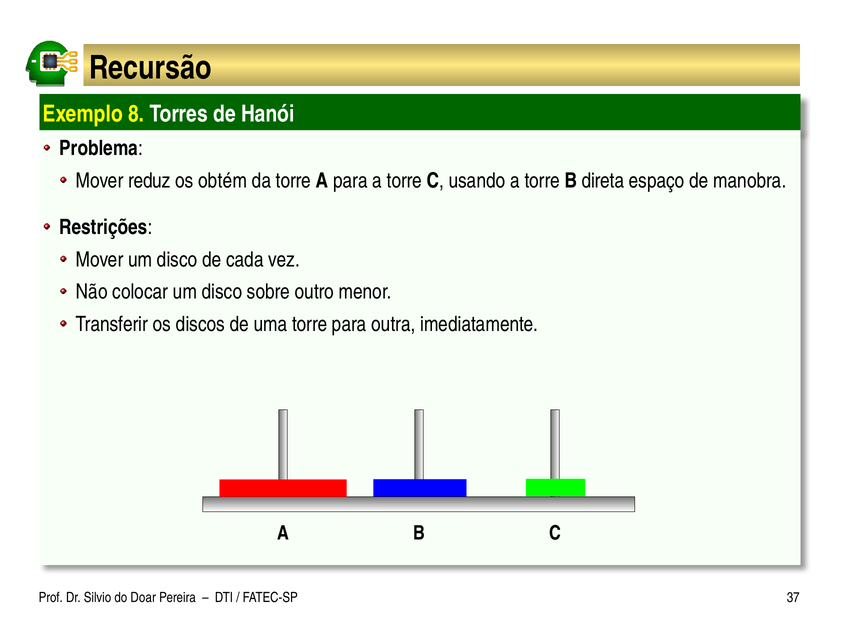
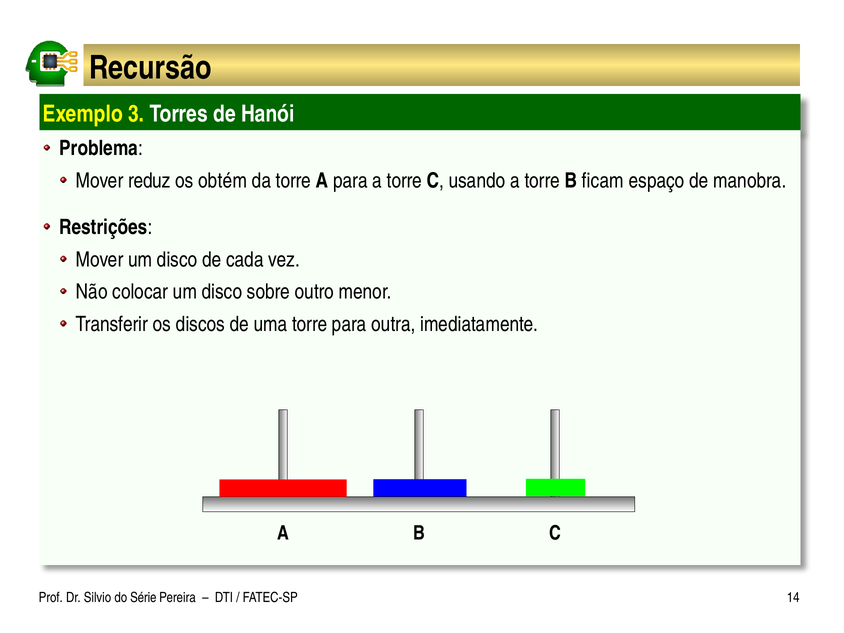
8: 8 -> 3
direta: direta -> ficam
Doar: Doar -> Série
37: 37 -> 14
